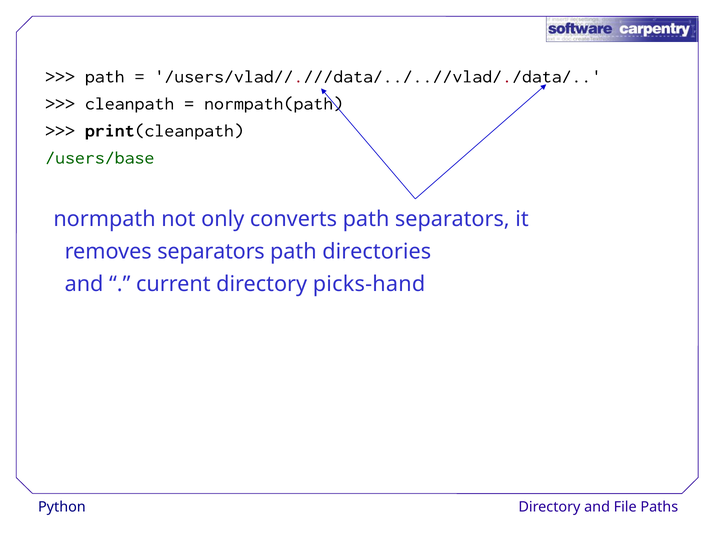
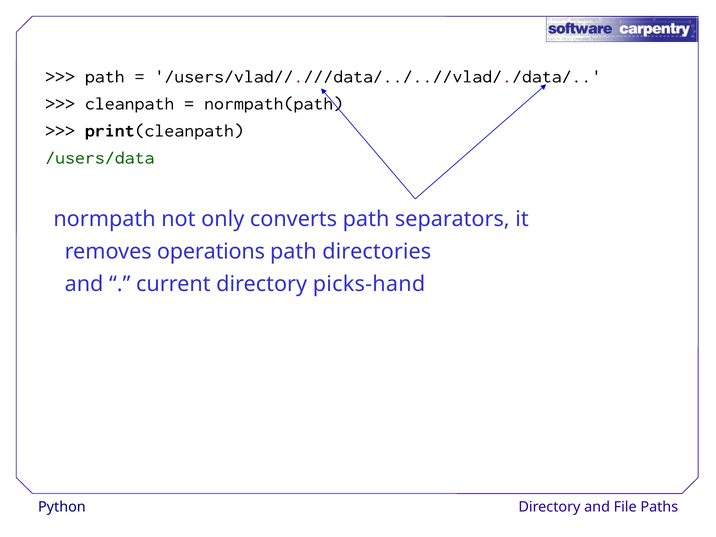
/users/base: /users/base -> /users/data
removes separators: separators -> operations
